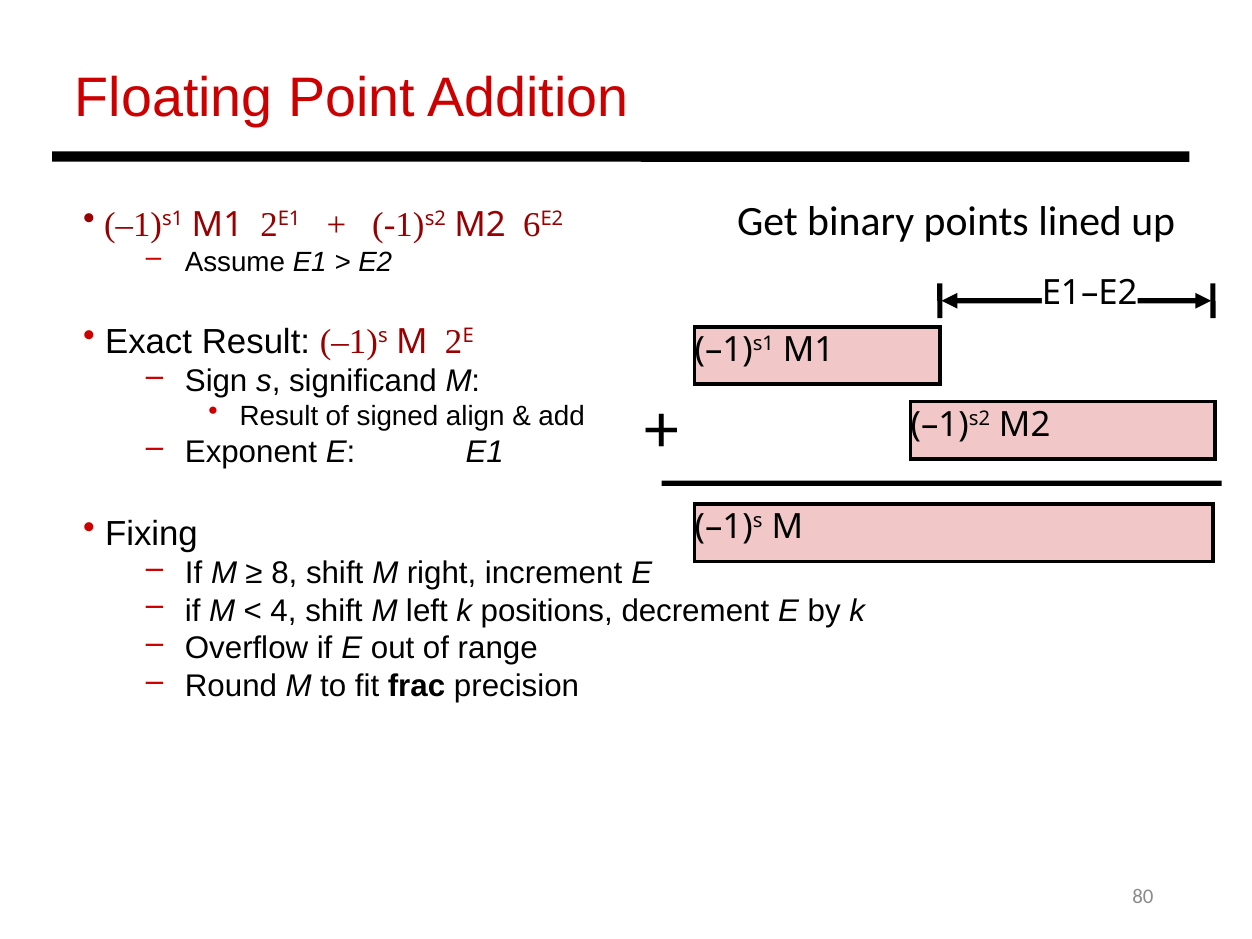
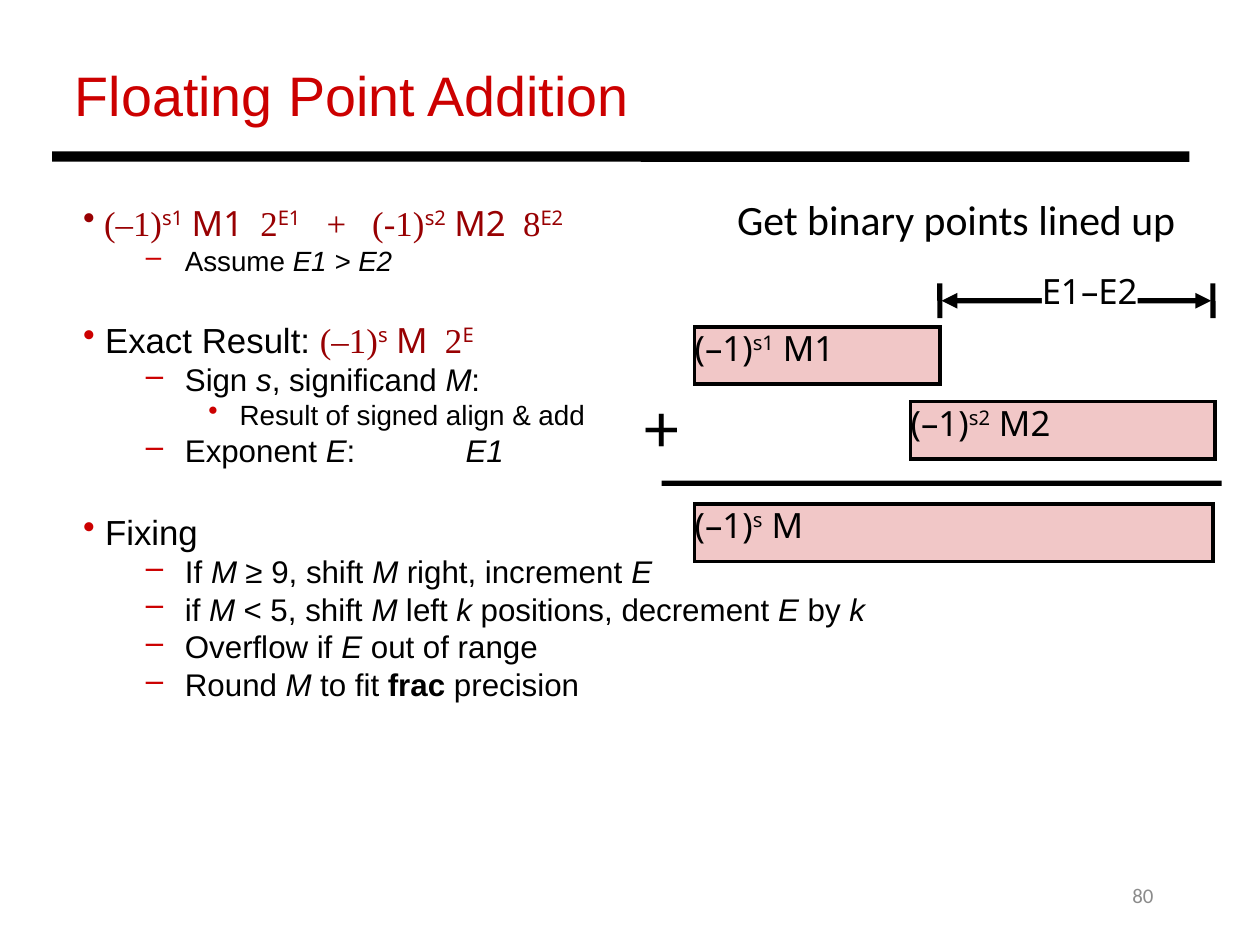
6: 6 -> 8
8: 8 -> 9
4: 4 -> 5
